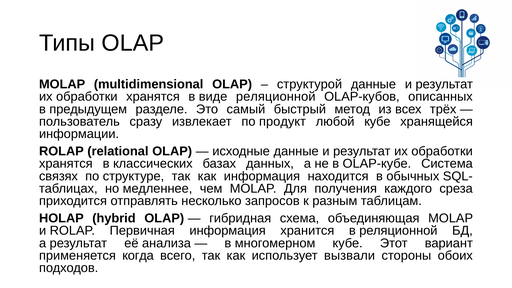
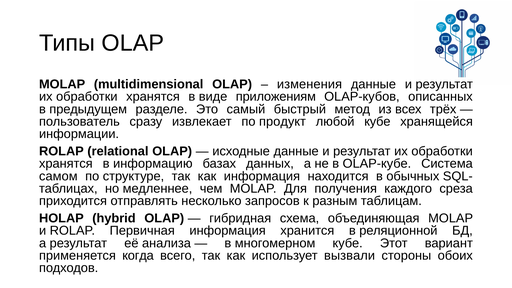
структурой: структурой -> изменения
виде реляционной: реляционной -> приложениям
классических: классических -> информацию
связях: связях -> самом
